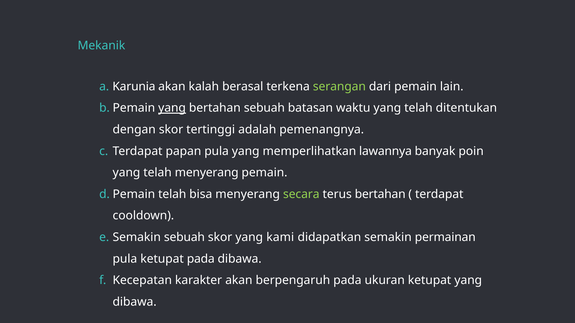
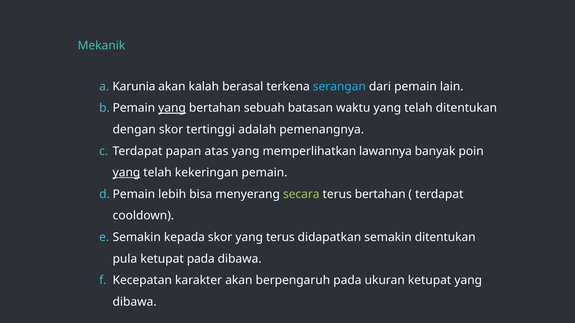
serangan colour: light green -> light blue
papan pula: pula -> atas
yang at (126, 173) underline: none -> present
telah menyerang: menyerang -> kekeringan
telah at (172, 194): telah -> lebih
Semakin sebuah: sebuah -> kepada
yang kami: kami -> terus
semakin permainan: permainan -> ditentukan
